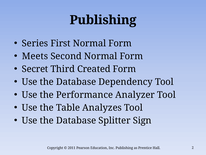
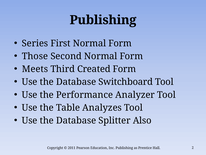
Meets: Meets -> Those
Secret: Secret -> Meets
Dependency: Dependency -> Switchboard
Sign: Sign -> Also
